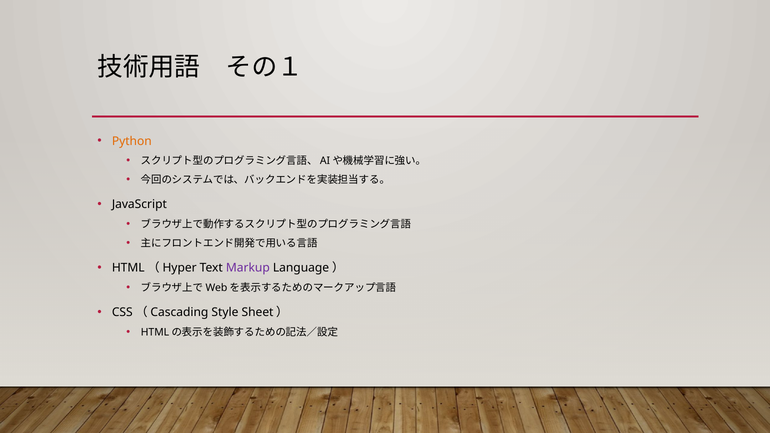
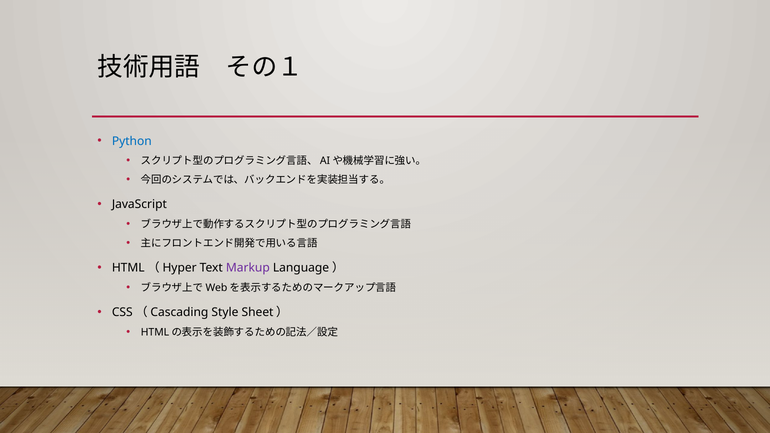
Python colour: orange -> blue
